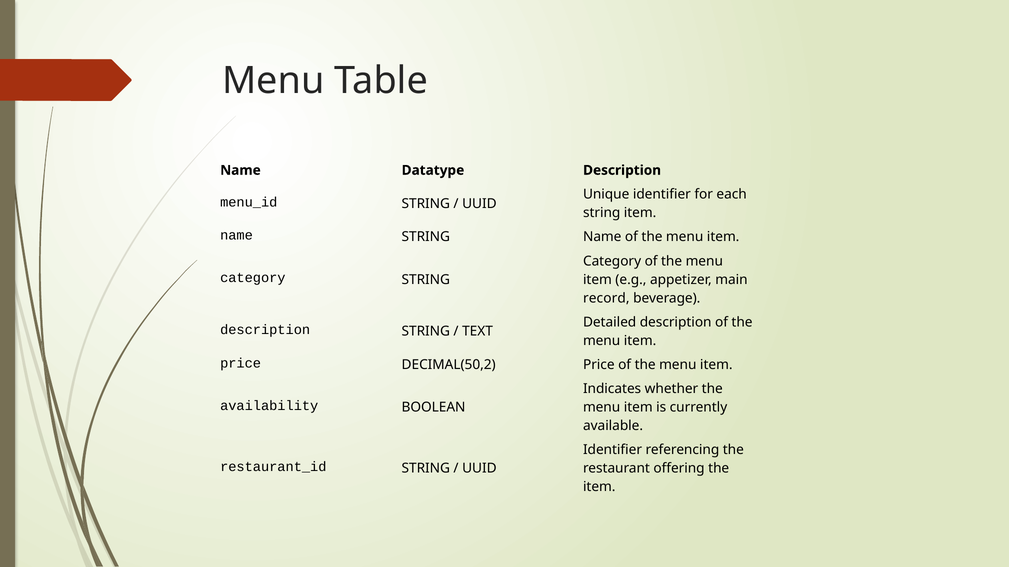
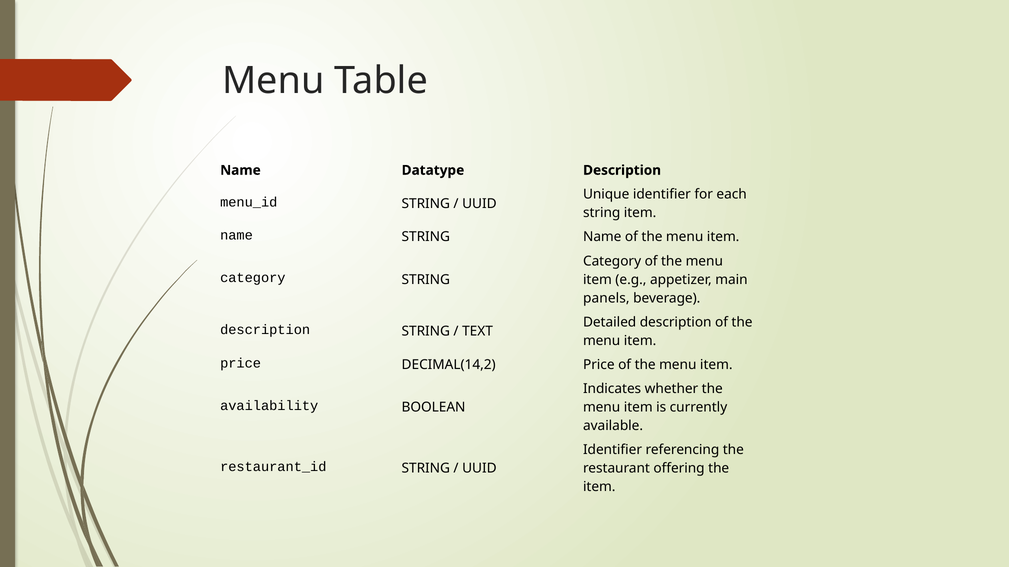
record: record -> panels
DECIMAL(50,2: DECIMAL(50,2 -> DECIMAL(14,2
